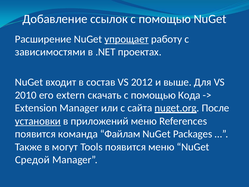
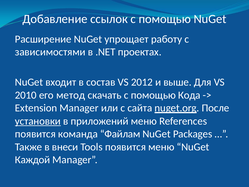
упрощает underline: present -> none
extern: extern -> метод
могут: могут -> внеси
Средой: Средой -> Каждой
